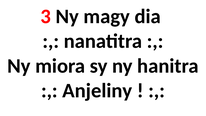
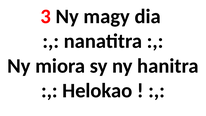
Anjeliny: Anjeliny -> Helokao
